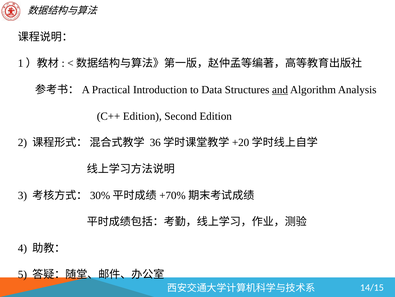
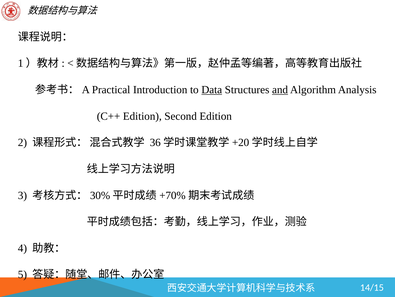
Data underline: none -> present
